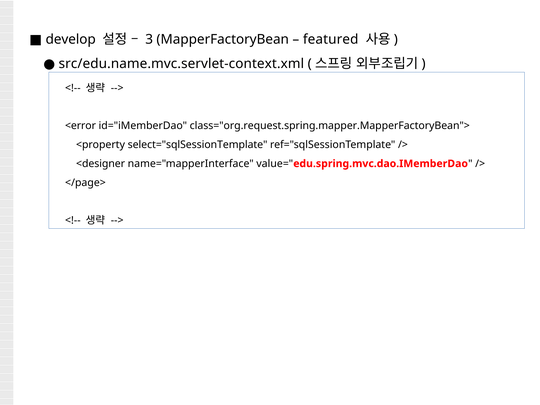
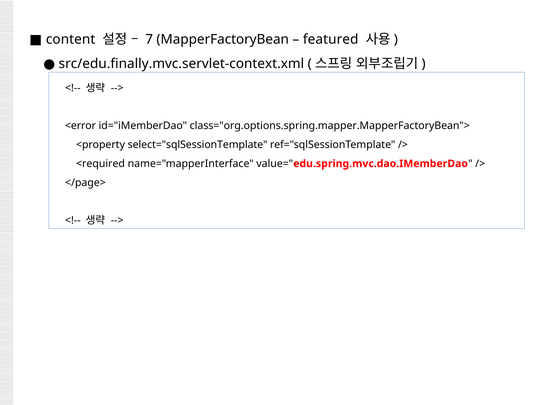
develop: develop -> content
3: 3 -> 7
src/edu.name.mvc.servlet-context.xml: src/edu.name.mvc.servlet-context.xml -> src/edu.finally.mvc.servlet-context.xml
class="org.request.spring.mapper.MapperFactoryBean">: class="org.request.spring.mapper.MapperFactoryBean"> -> class="org.options.spring.mapper.MapperFactoryBean">
<designer: <designer -> <required
